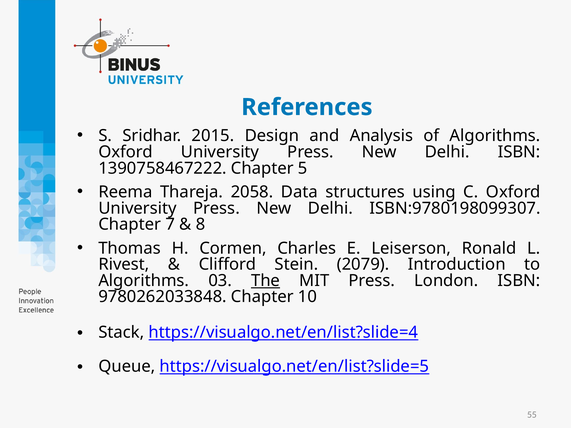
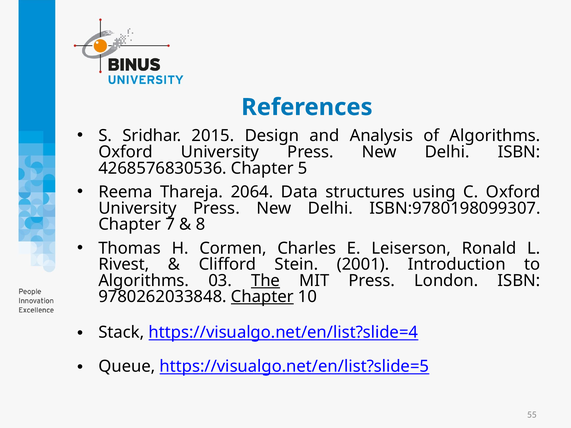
1390758467222: 1390758467222 -> 4268576830536
2058: 2058 -> 2064
2079: 2079 -> 2001
Chapter at (262, 297) underline: none -> present
